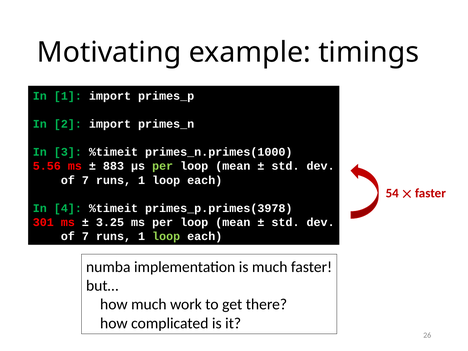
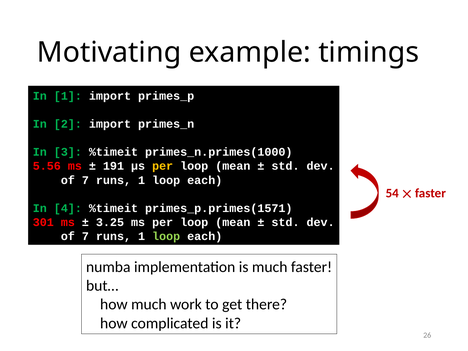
883: 883 -> 191
per at (163, 166) colour: light green -> yellow
primes_p.primes(3978: primes_p.primes(3978 -> primes_p.primes(1571
